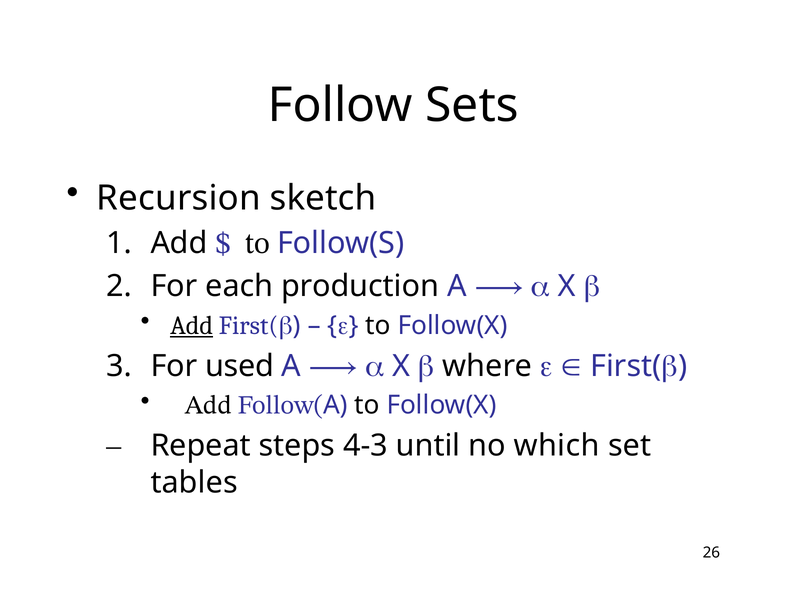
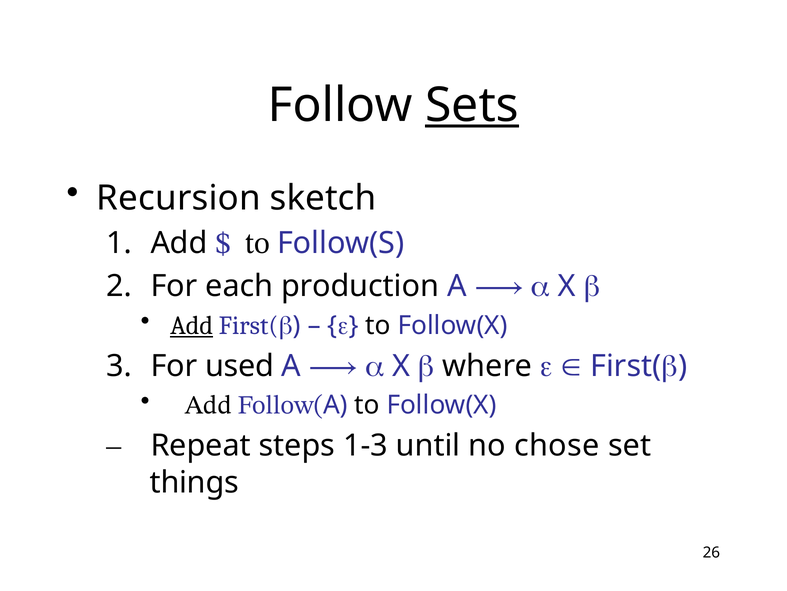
Sets underline: none -> present
4-3: 4-3 -> 1-3
which: which -> chose
tables: tables -> things
